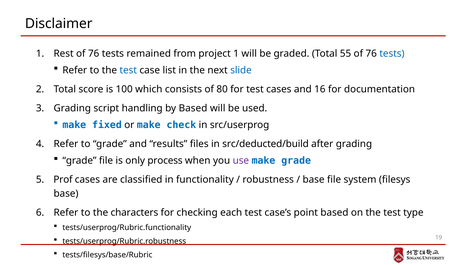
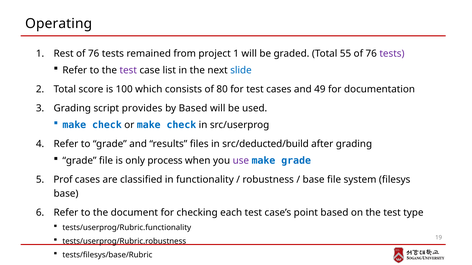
Disclaimer: Disclaimer -> Operating
tests at (392, 54) colour: blue -> purple
test at (128, 70) colour: blue -> purple
16: 16 -> 49
handling: handling -> provides
fixed at (107, 125): fixed -> check
characters: characters -> document
